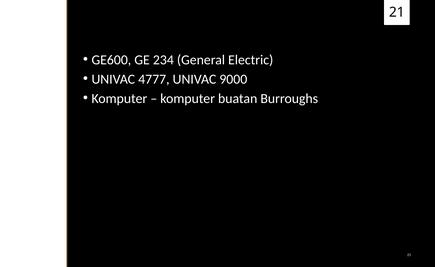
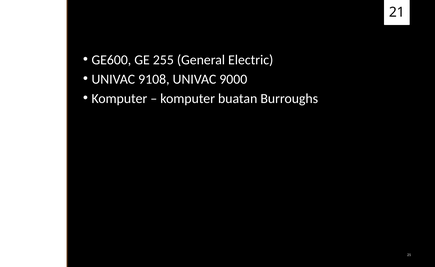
234: 234 -> 255
4777: 4777 -> 9108
